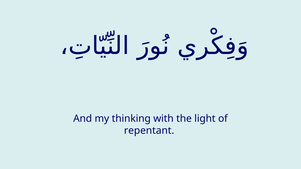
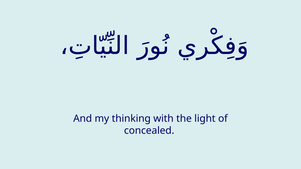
repentant: repentant -> concealed
